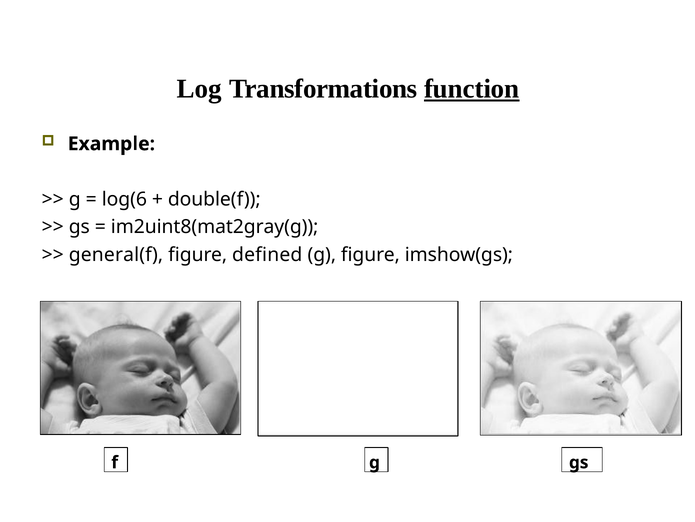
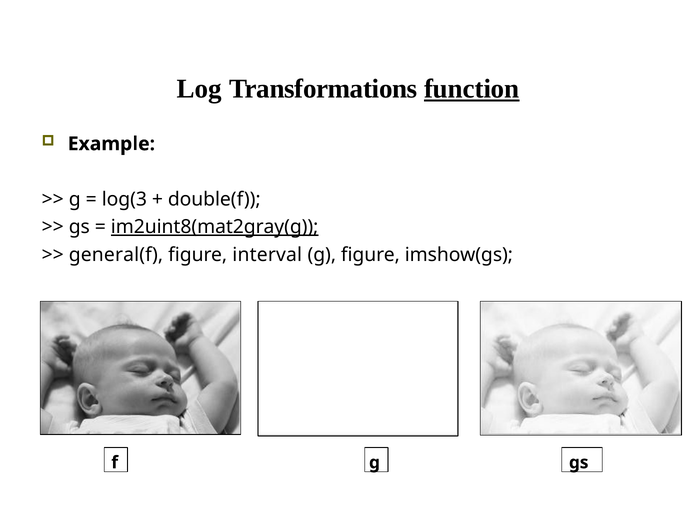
log(6: log(6 -> log(3
im2uint8(mat2gray(g underline: none -> present
defined: defined -> interval
